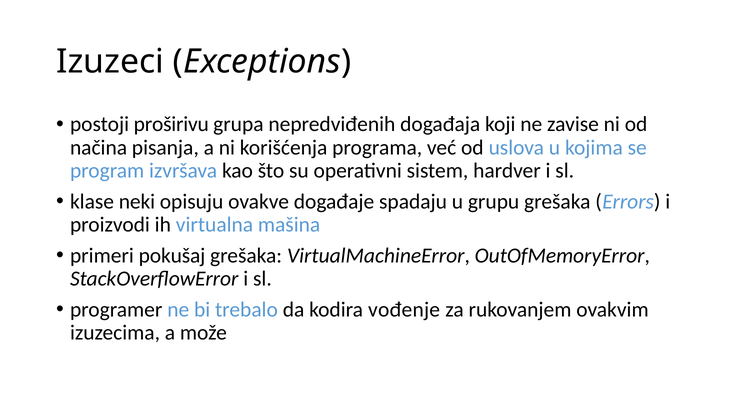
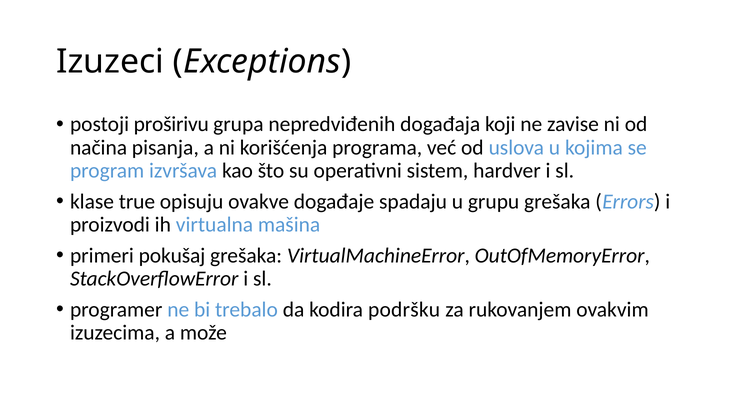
neki: neki -> true
vođenje: vođenje -> podršku
